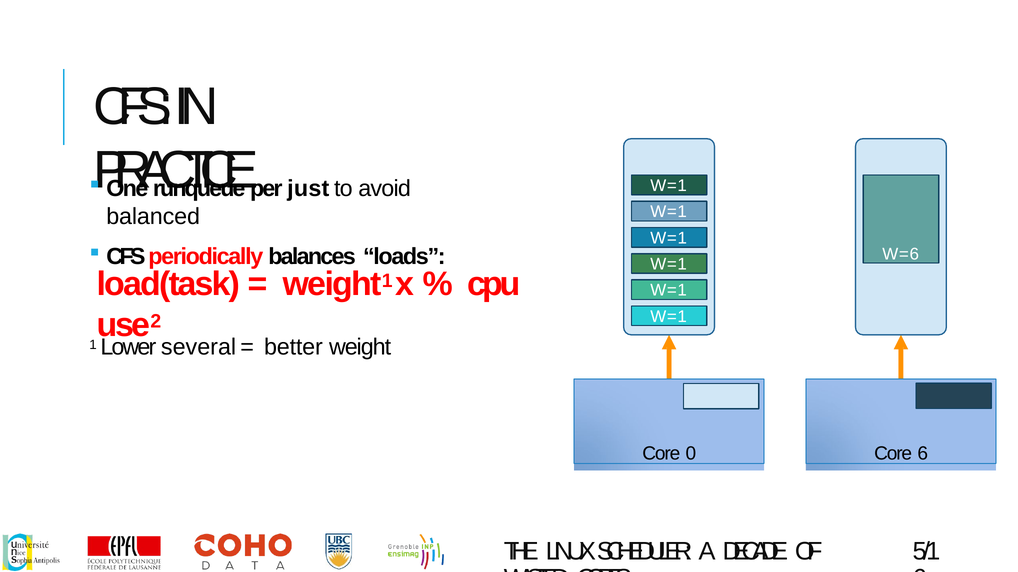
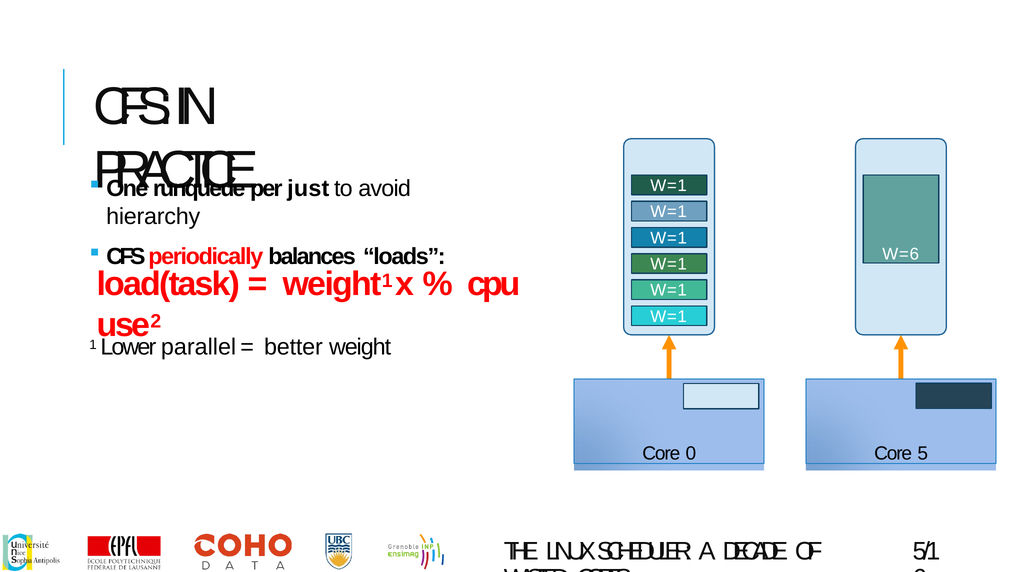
balanced: balanced -> hierarchy
several: several -> parallel
Core 6: 6 -> 5
